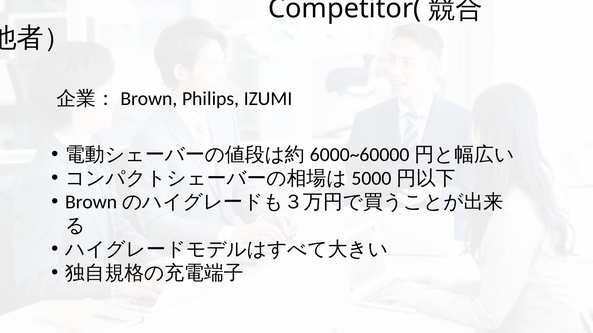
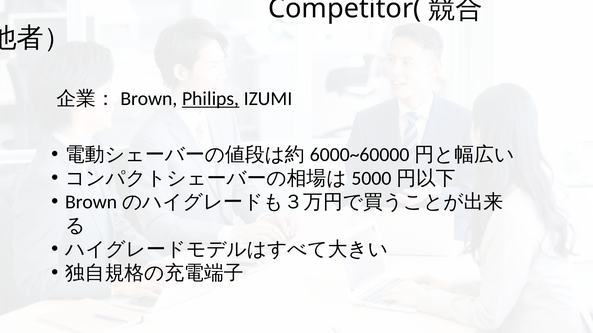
Philips underline: none -> present
